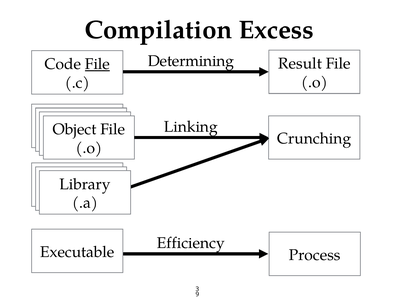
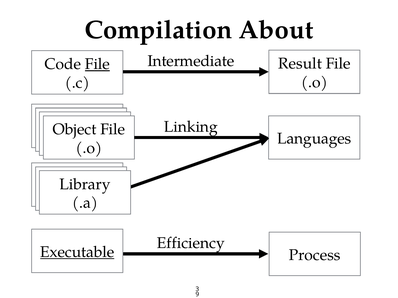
Excess: Excess -> About
Determining: Determining -> Intermediate
Crunching: Crunching -> Languages
Executable underline: none -> present
